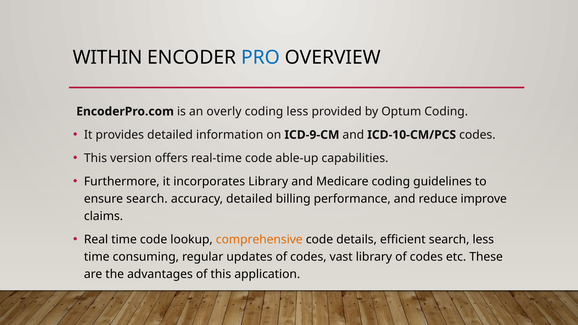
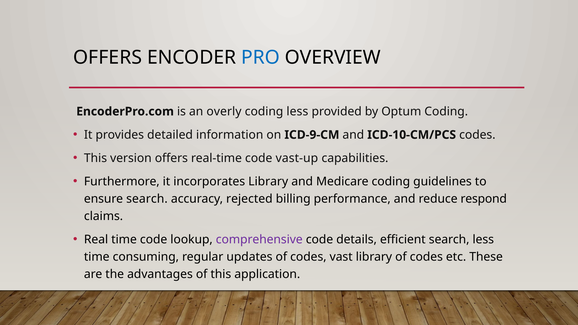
WITHIN at (108, 58): WITHIN -> OFFERS
able-up: able-up -> vast-up
accuracy detailed: detailed -> rejected
improve: improve -> respond
comprehensive colour: orange -> purple
